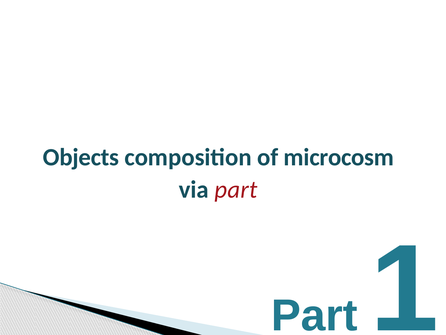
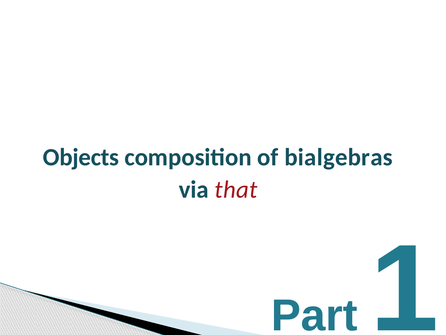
microcosm: microcosm -> bialgebras
via part: part -> that
